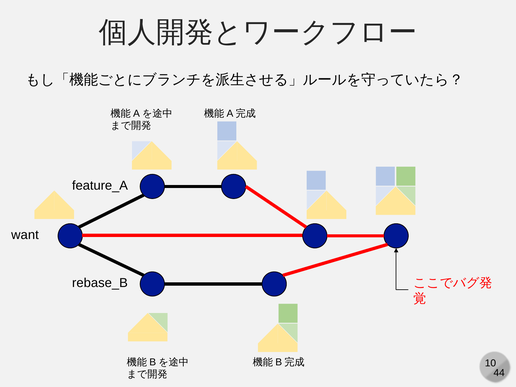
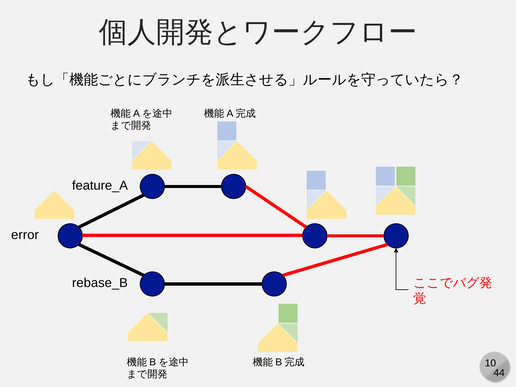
want: want -> error
